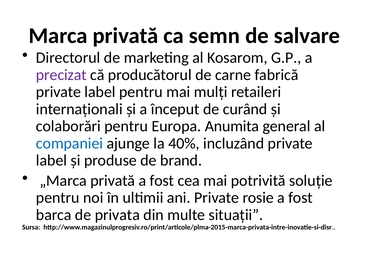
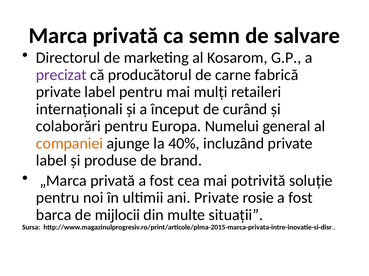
Anumita: Anumita -> Numelui
companiei colour: blue -> orange
privata: privata -> mijlocii
